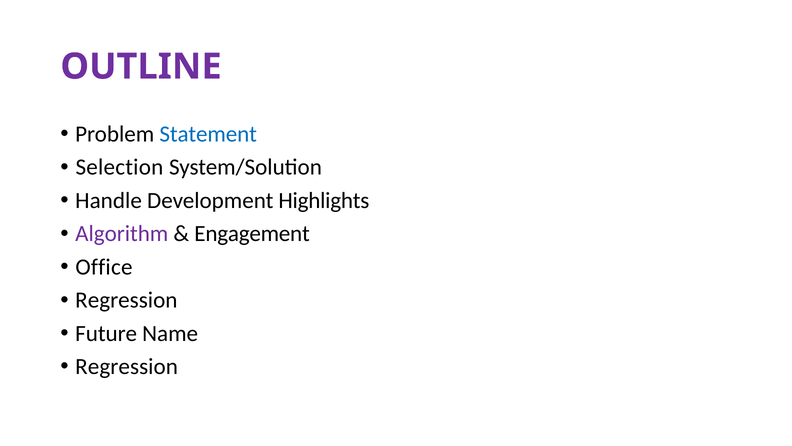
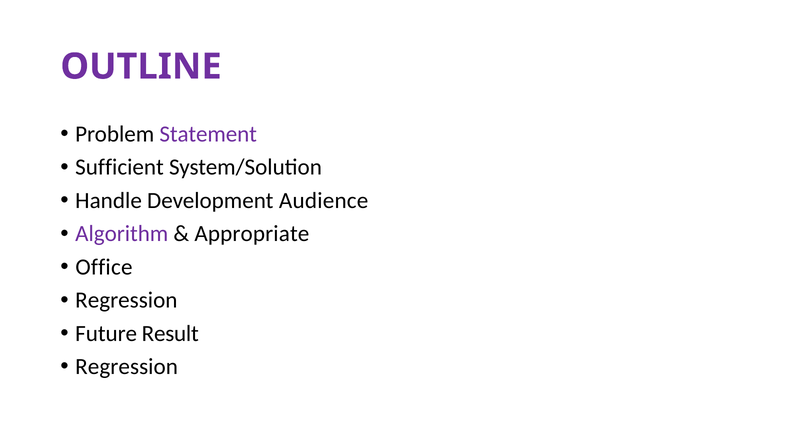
Statement colour: blue -> purple
Selection: Selection -> Sufficient
Highlights: Highlights -> Audience
Engagement: Engagement -> Appropriate
Name: Name -> Result
